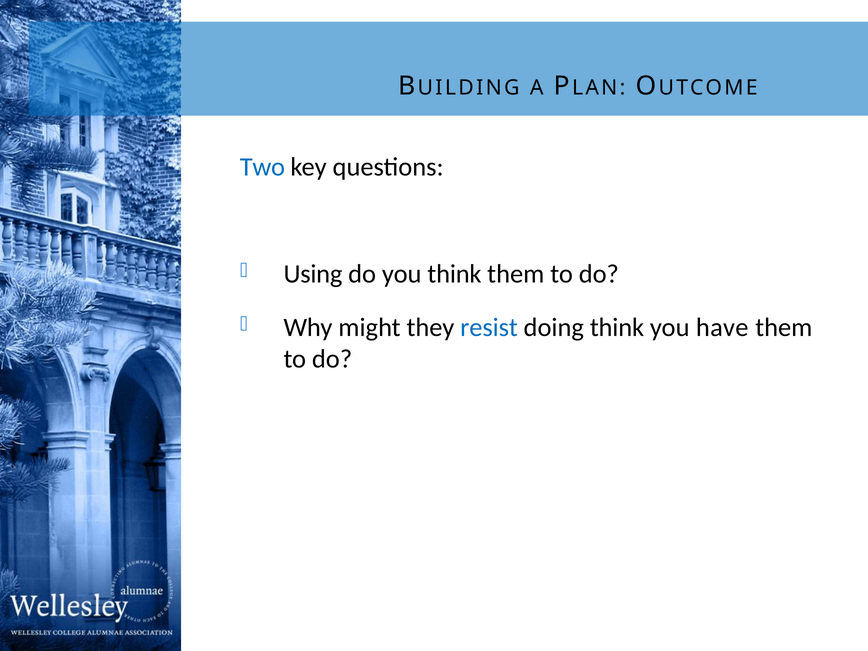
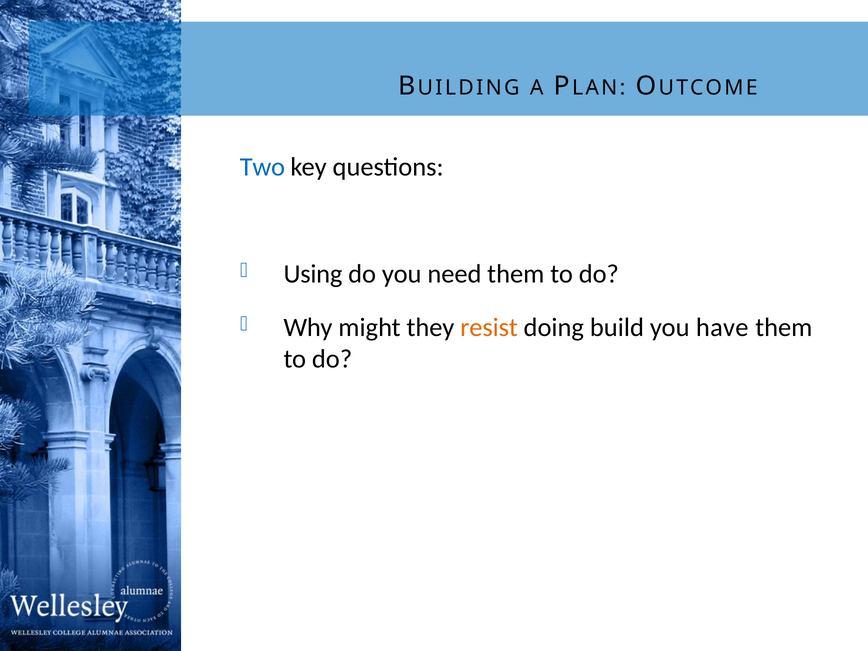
you think: think -> need
resist colour: blue -> orange
doing think: think -> build
